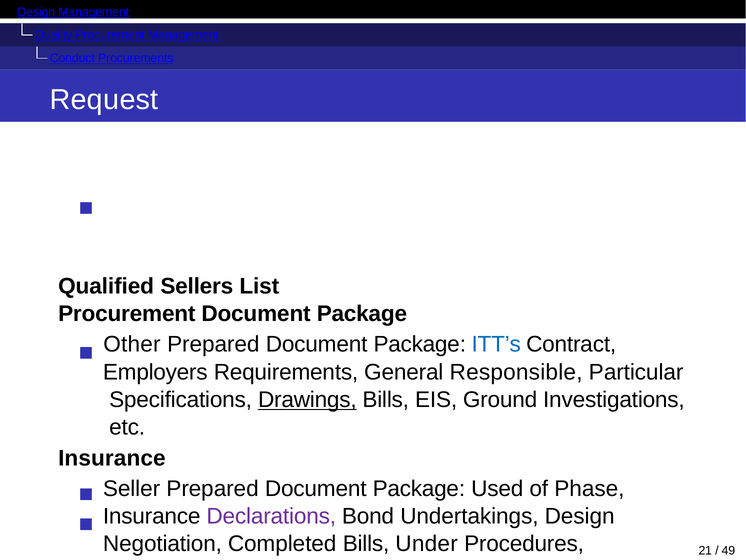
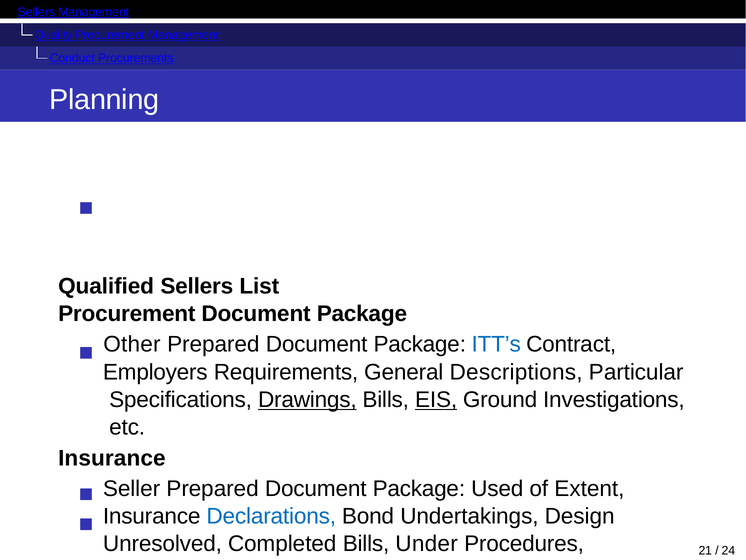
Design at (36, 12): Design -> Sellers
Request: Request -> Planning
Responsible: Responsible -> Descriptions
EIS underline: none -> present
Phase: Phase -> Extent
Declarations colour: purple -> blue
Negotiation: Negotiation -> Unresolved
49: 49 -> 24
